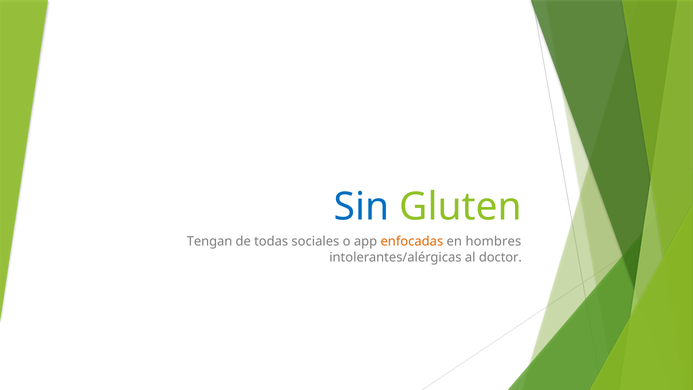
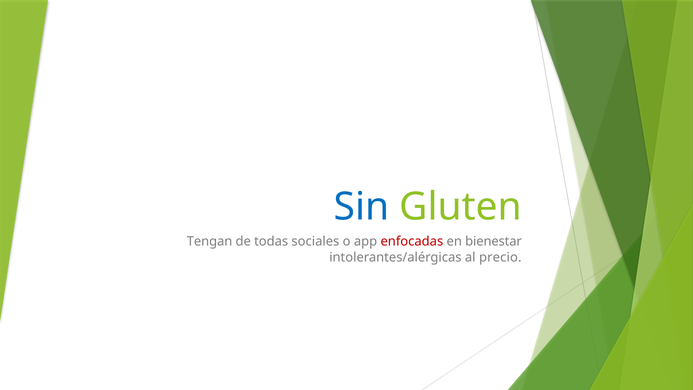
enfocadas colour: orange -> red
hombres: hombres -> bienestar
doctor: doctor -> precio
